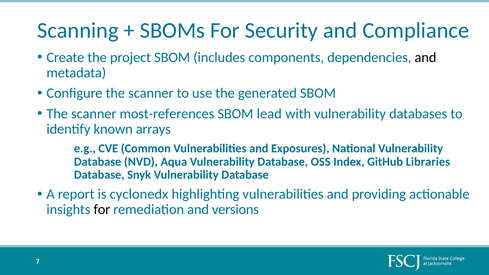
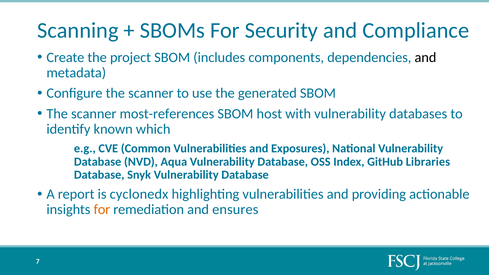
lead: lead -> host
arrays: arrays -> which
for at (102, 210) colour: black -> orange
versions: versions -> ensures
